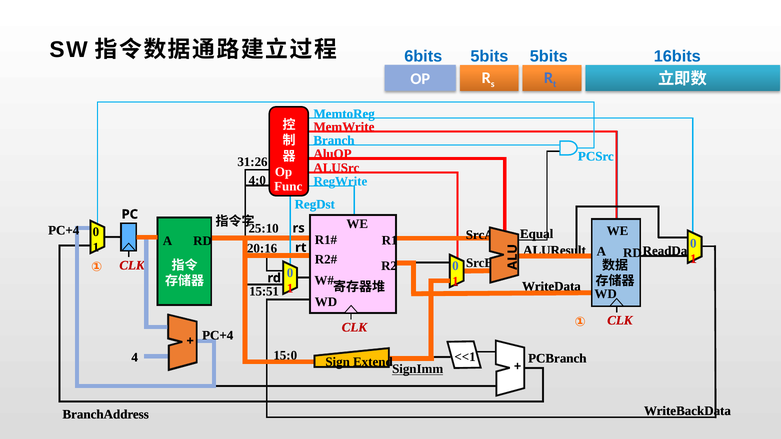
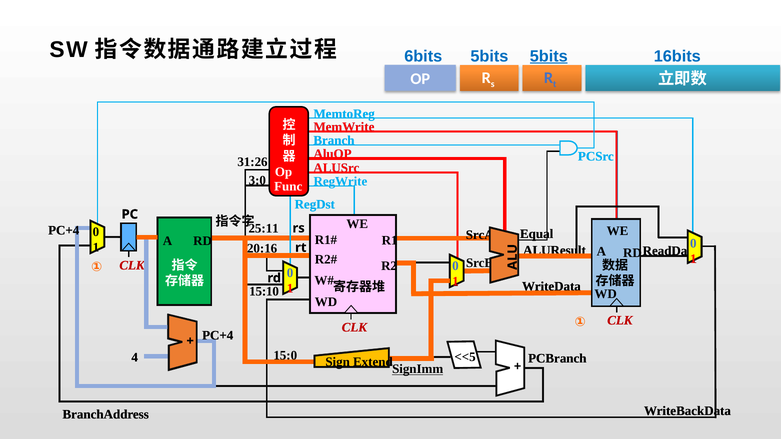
5bits at (549, 56) underline: none -> present
4:0: 4:0 -> 3:0
25:10: 25:10 -> 25:11
15:51: 15:51 -> 15:10
<<1: <<1 -> <<5
